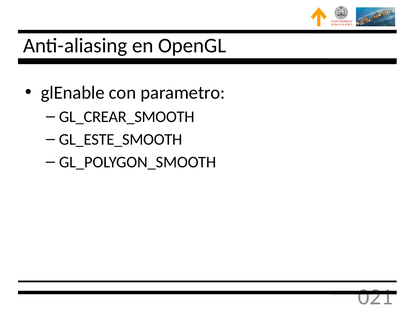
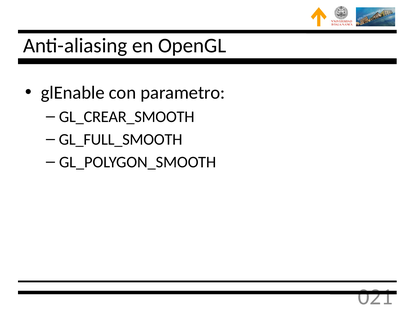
GL_ESTE_SMOOTH: GL_ESTE_SMOOTH -> GL_FULL_SMOOTH
